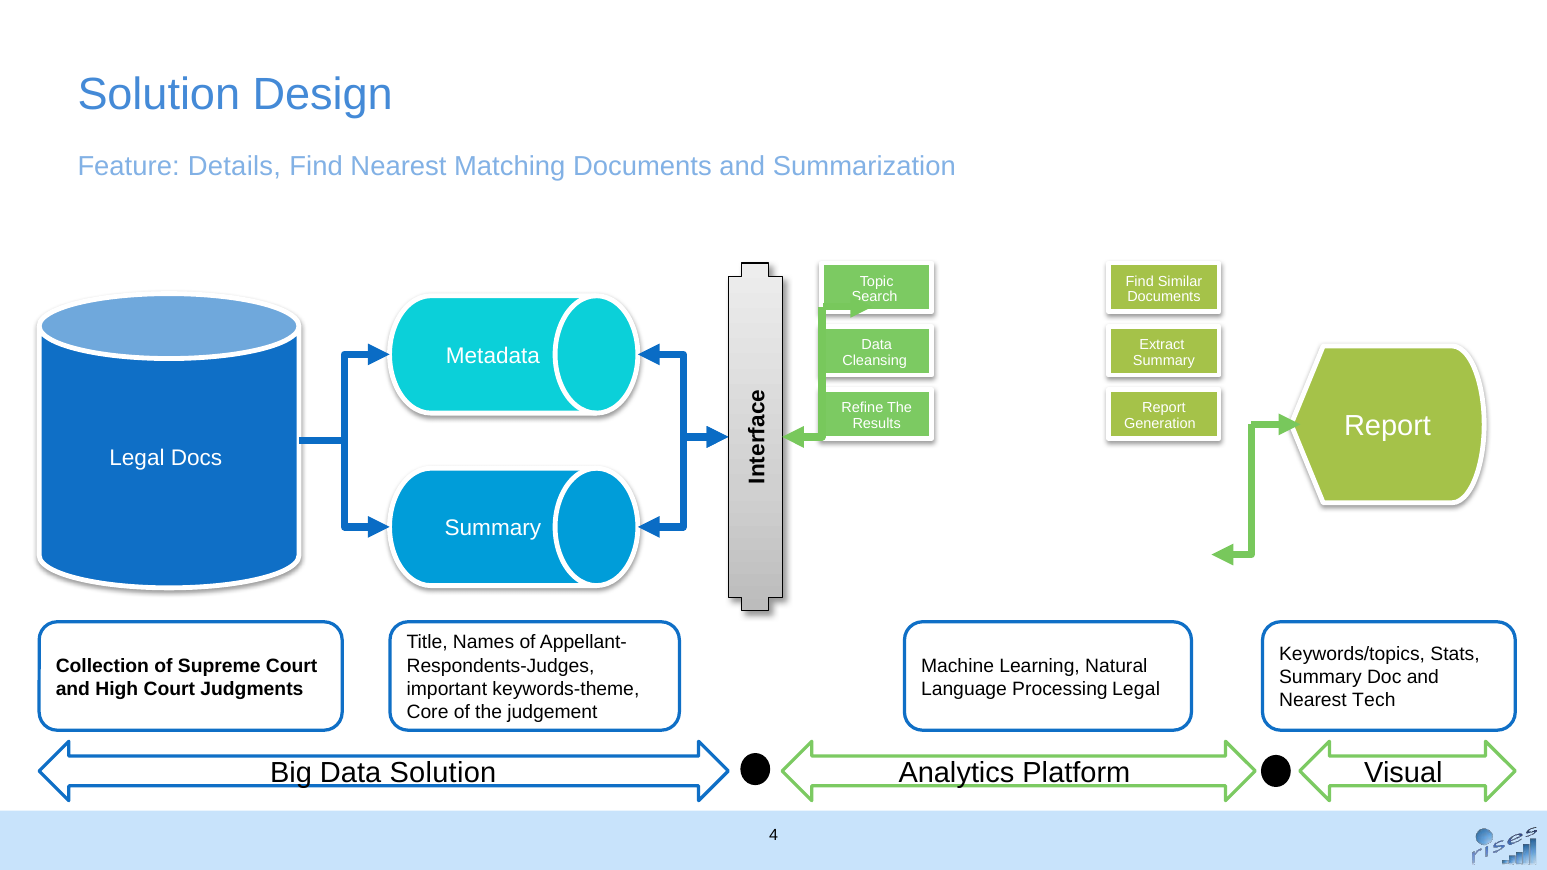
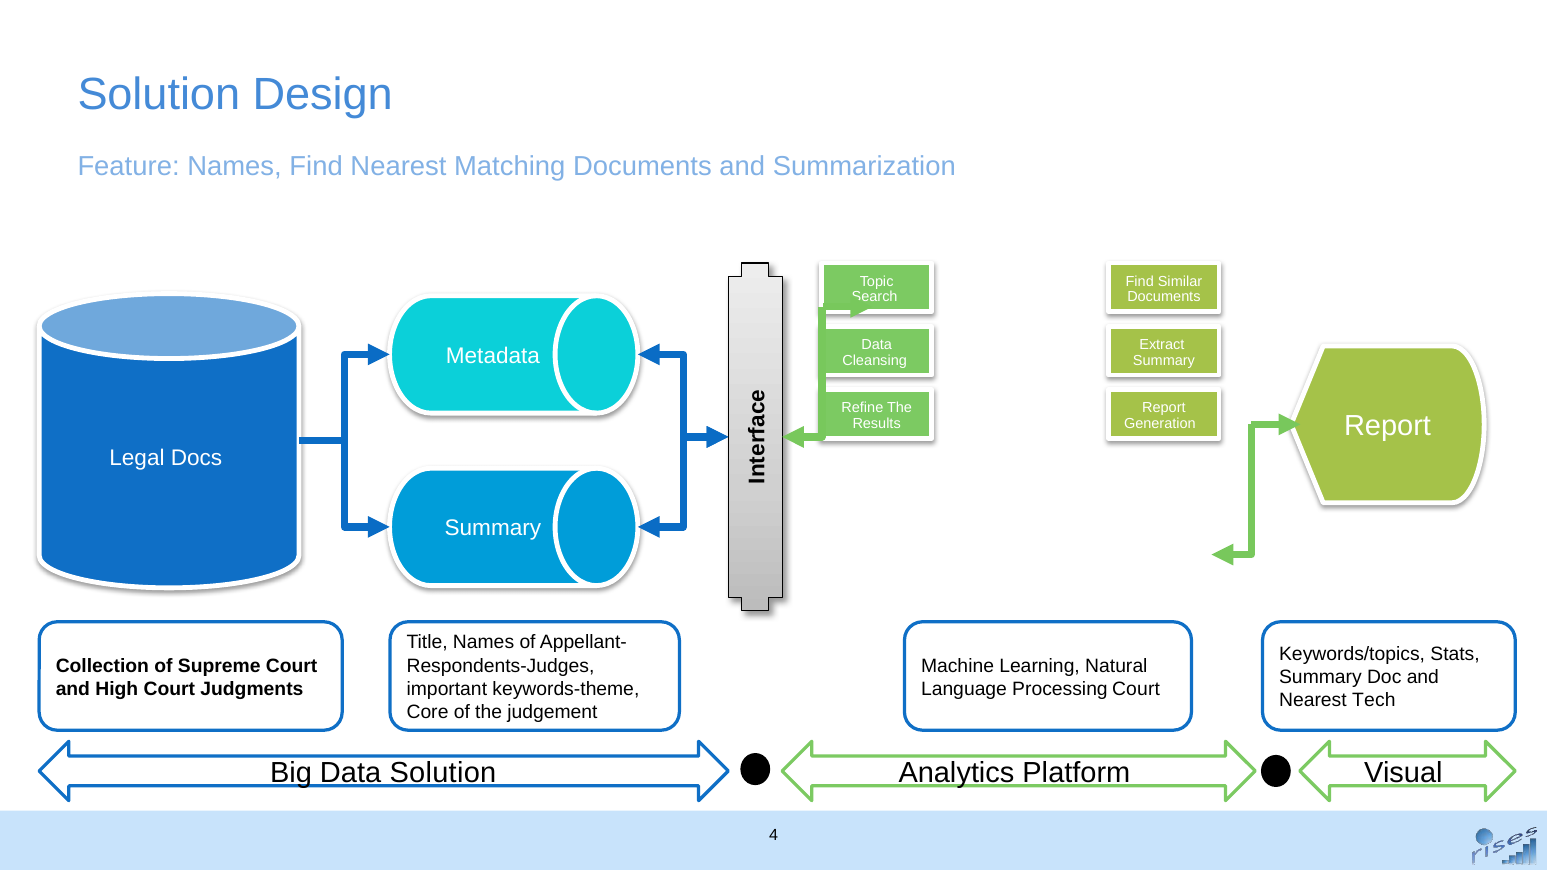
Feature Details: Details -> Names
Processing Legal: Legal -> Court
